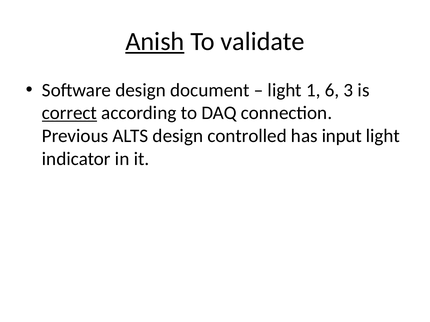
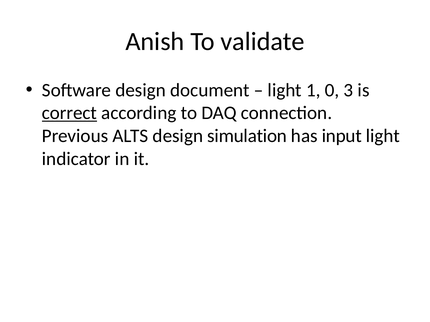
Anish underline: present -> none
6: 6 -> 0
controlled: controlled -> simulation
